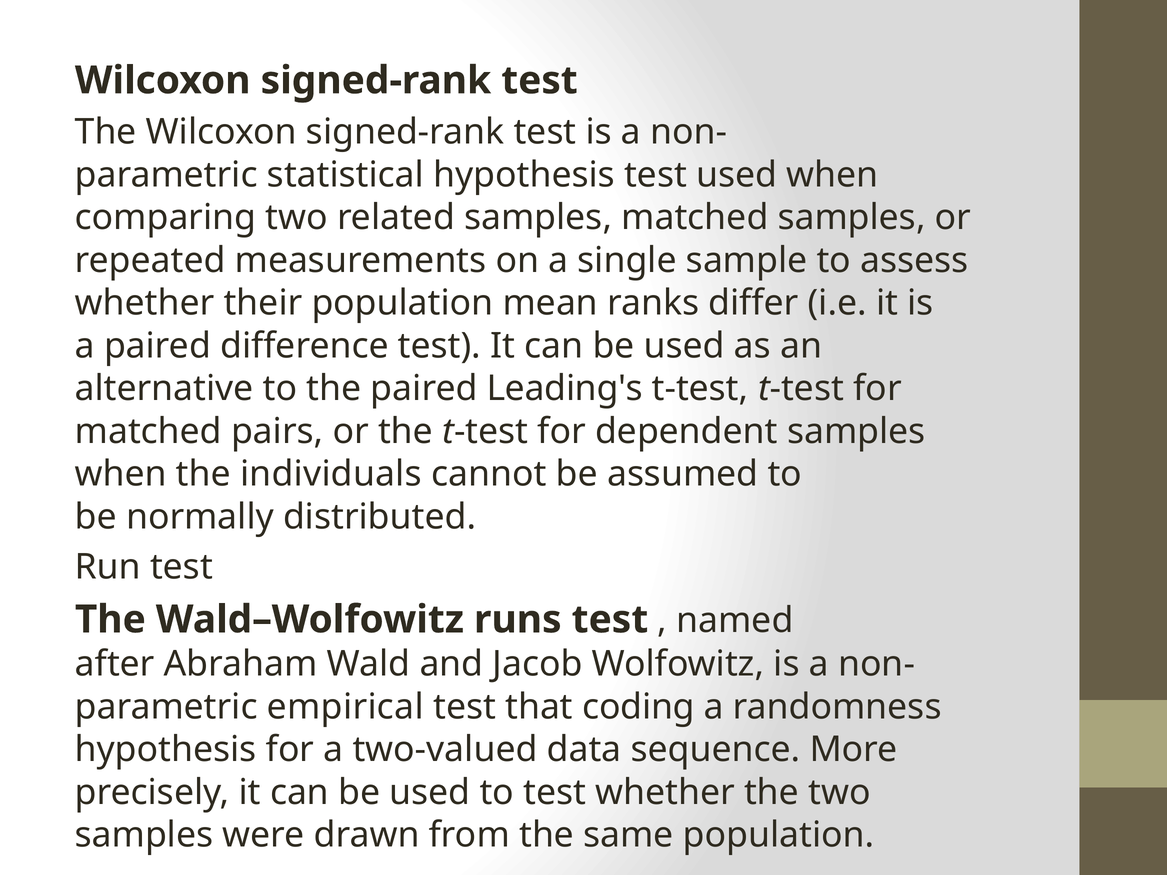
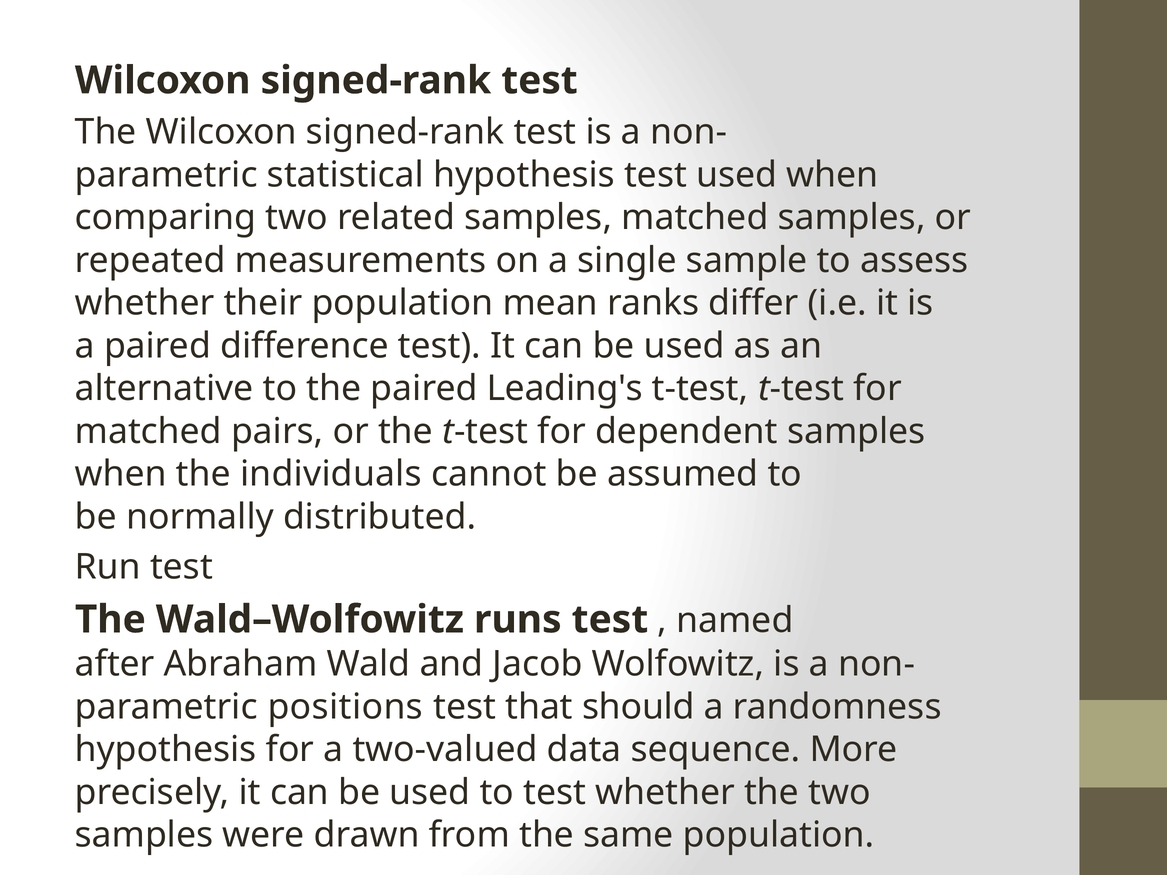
empirical: empirical -> positions
coding: coding -> should
